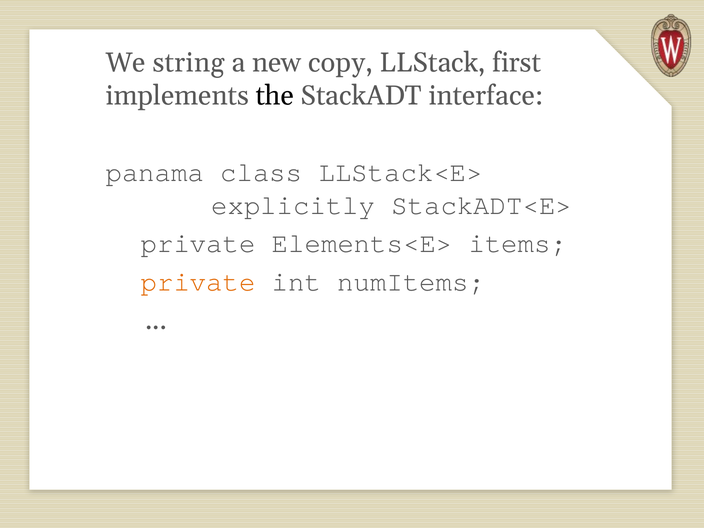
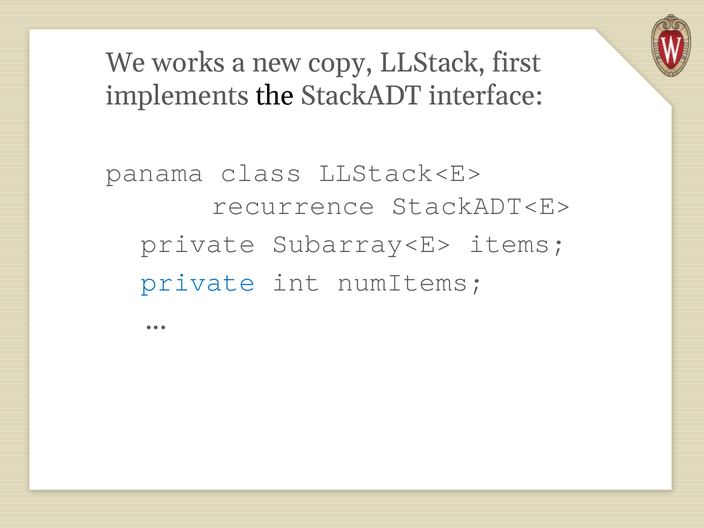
string: string -> works
explicitly: explicitly -> recurrence
Elements<E>: Elements<E> -> Subarray<E>
private at (198, 282) colour: orange -> blue
